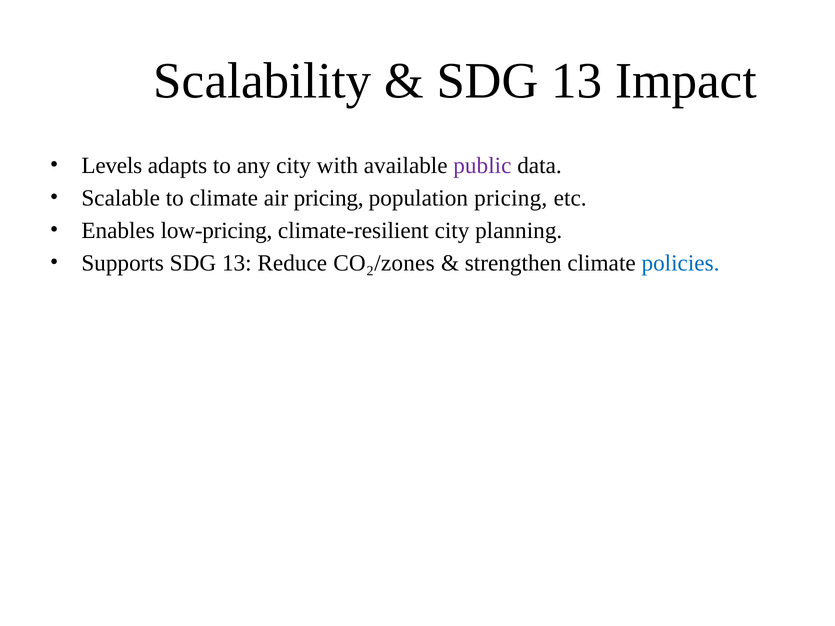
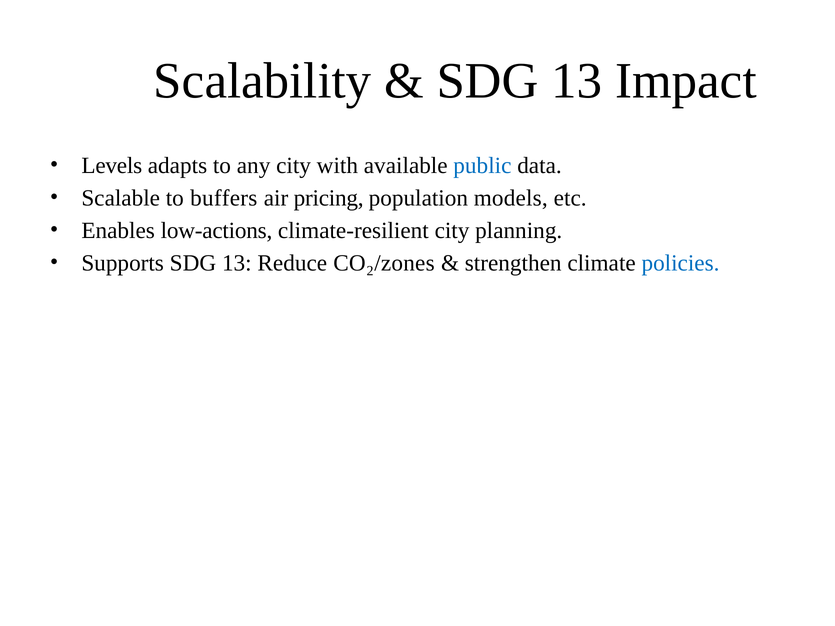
public colour: purple -> blue
to climate: climate -> buffers
population pricing: pricing -> models
low-pricing: low-pricing -> low-actions
